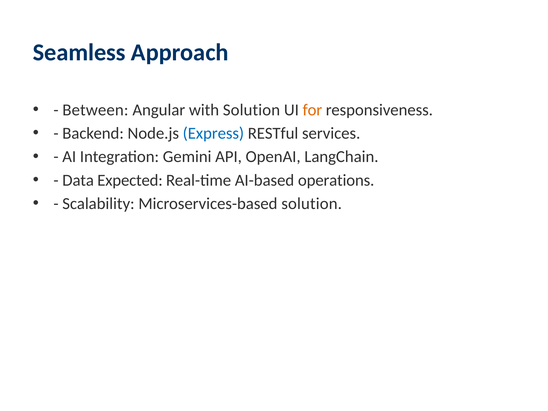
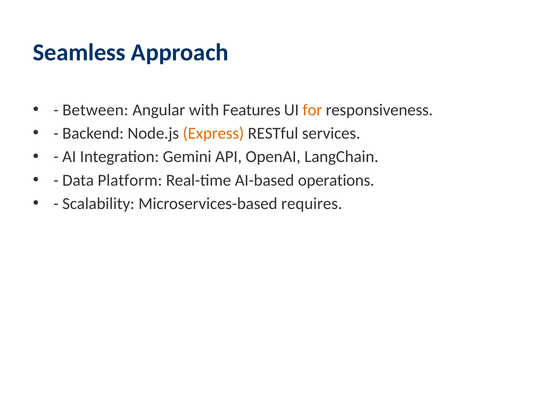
with Solution: Solution -> Features
Express colour: blue -> orange
Expected: Expected -> Platform
Microservices-based solution: solution -> requires
